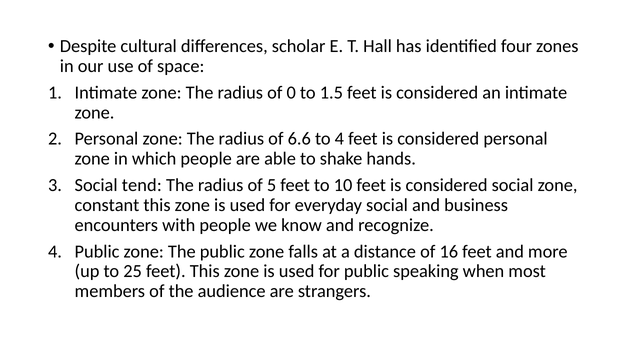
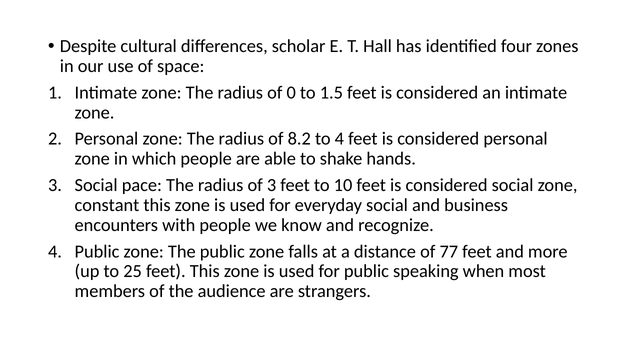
6.6: 6.6 -> 8.2
tend: tend -> pace
of 5: 5 -> 3
16: 16 -> 77
